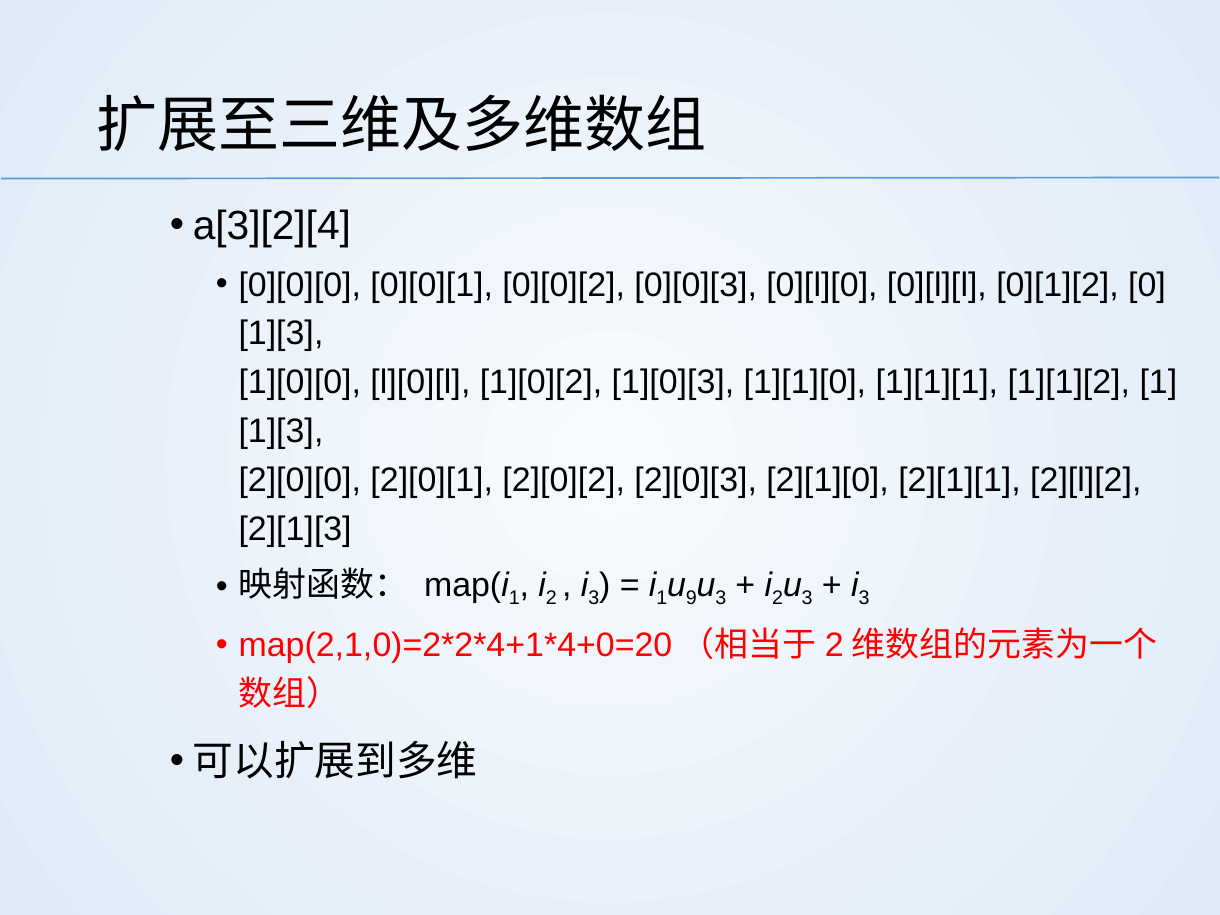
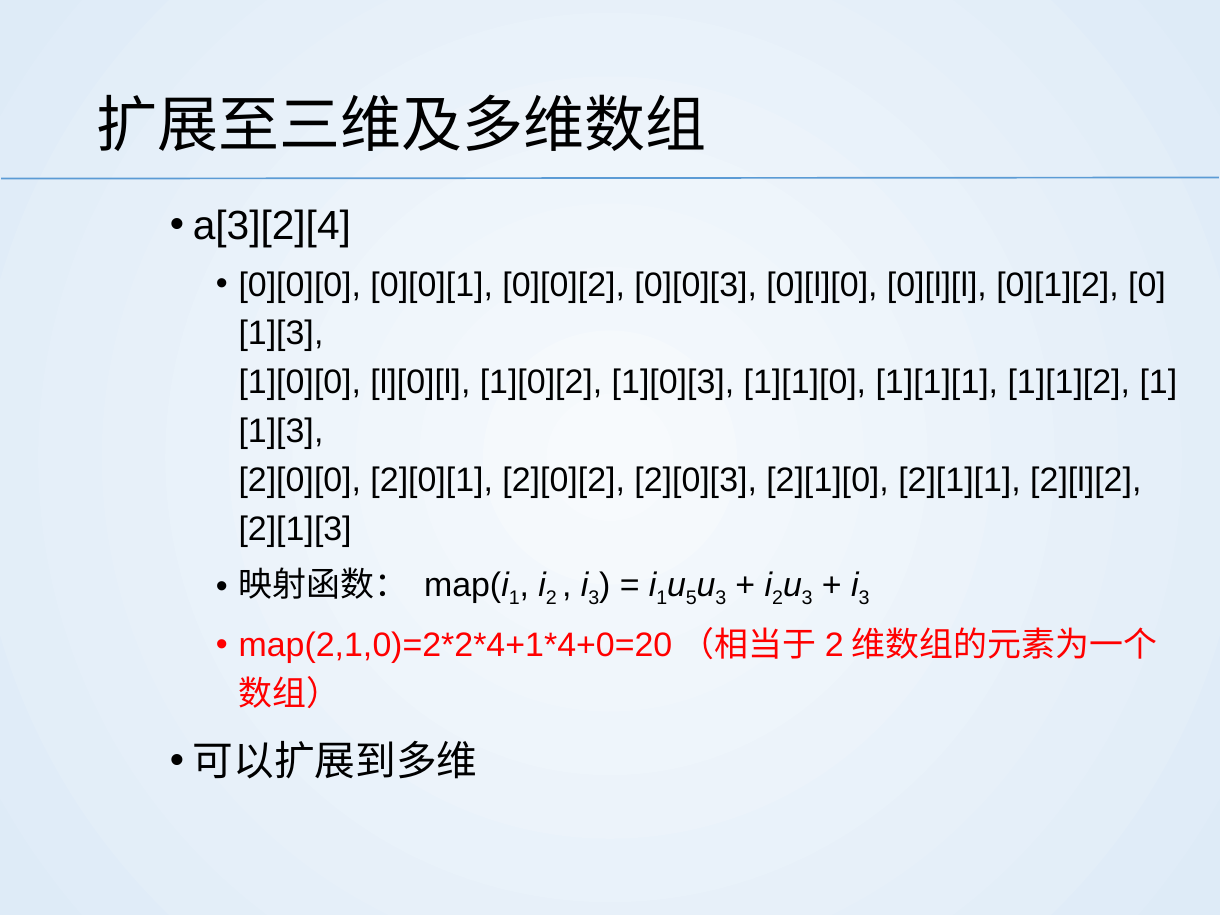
9: 9 -> 5
